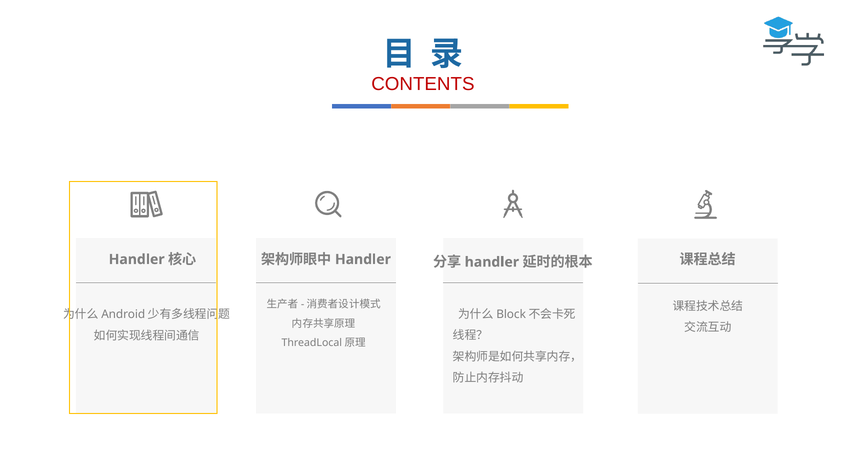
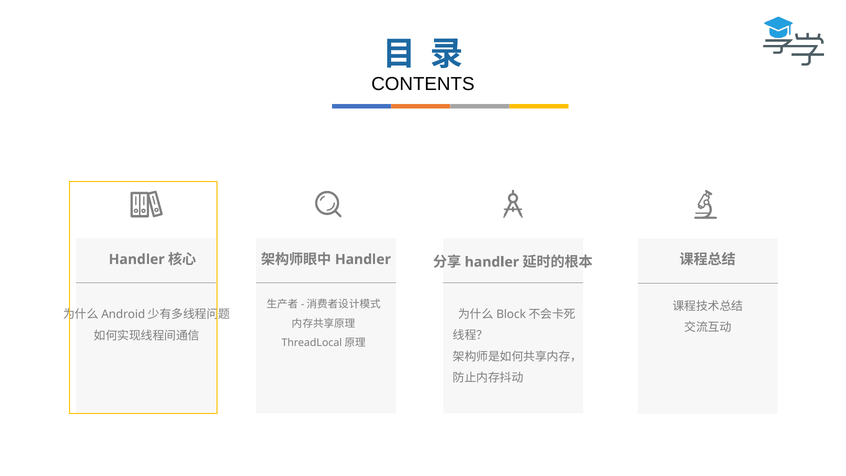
CONTENTS colour: red -> black
